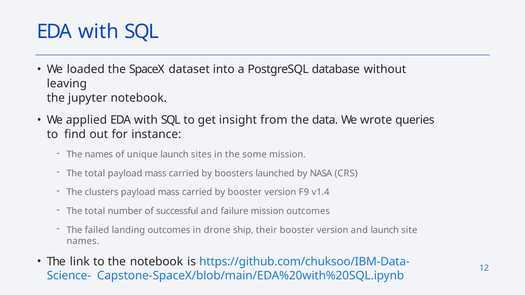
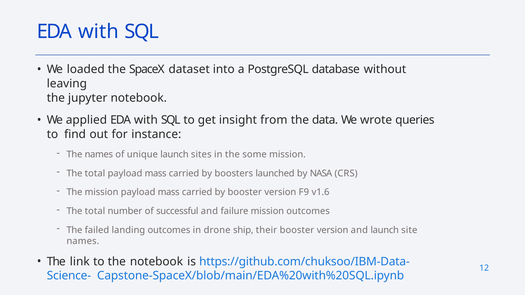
The clusters: clusters -> mission
v1.4: v1.4 -> v1.6
